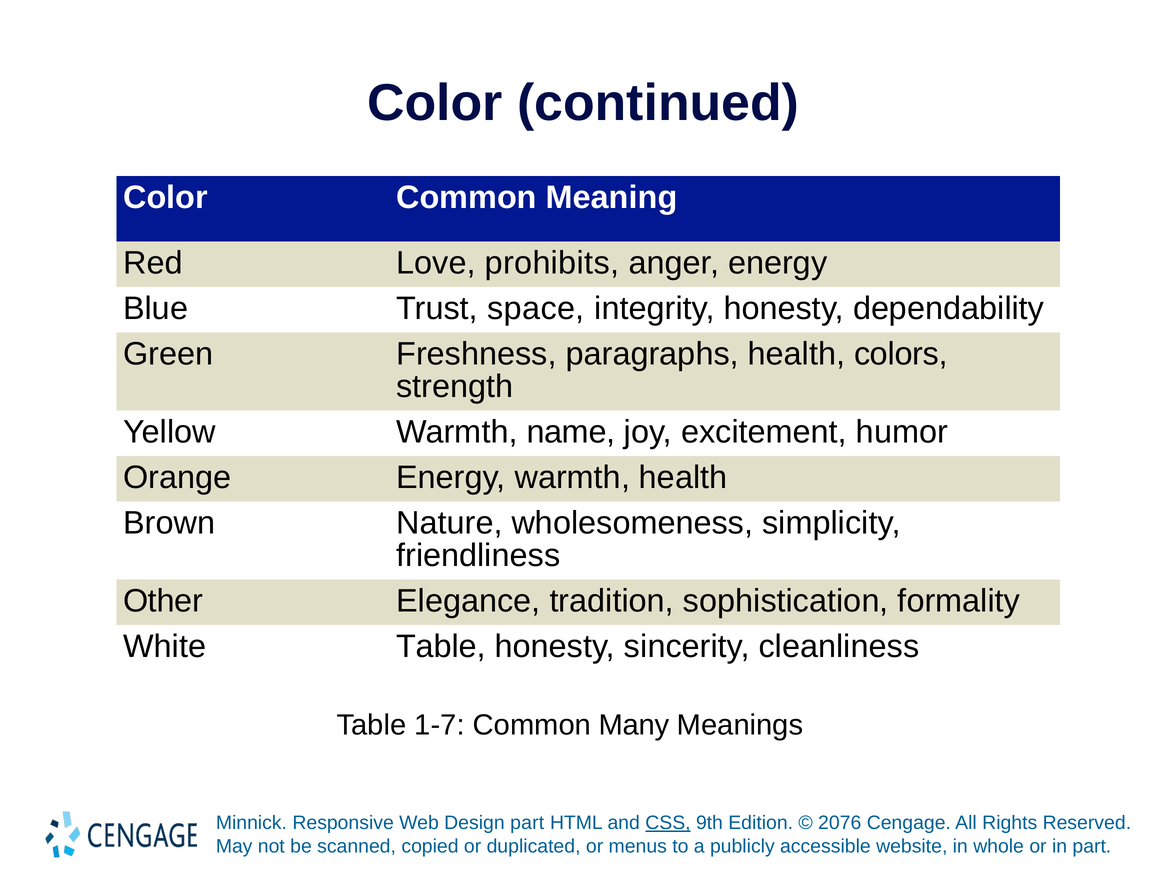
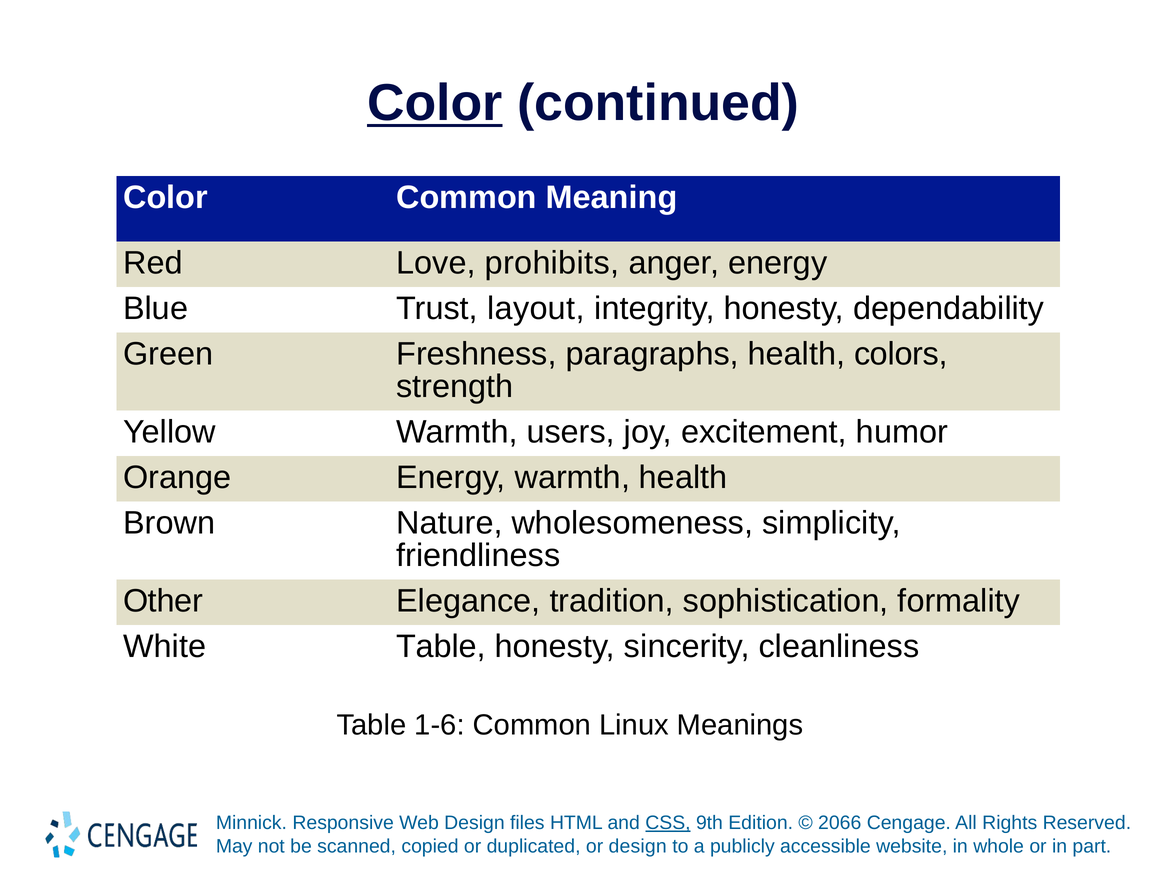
Color at (435, 103) underline: none -> present
space: space -> layout
name: name -> users
1-7: 1-7 -> 1-6
Many: Many -> Linux
Design part: part -> files
2076: 2076 -> 2066
or menus: menus -> design
